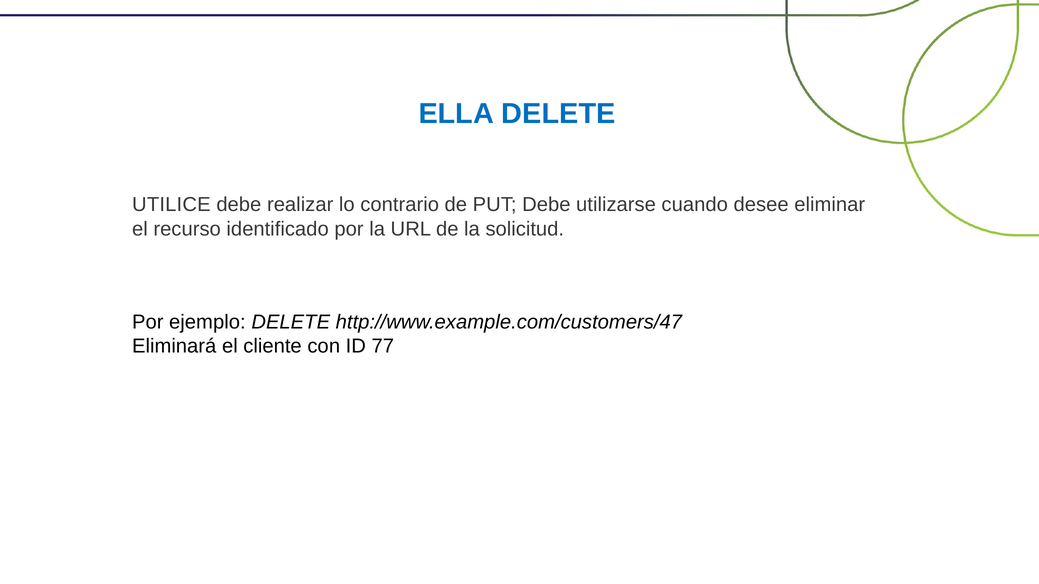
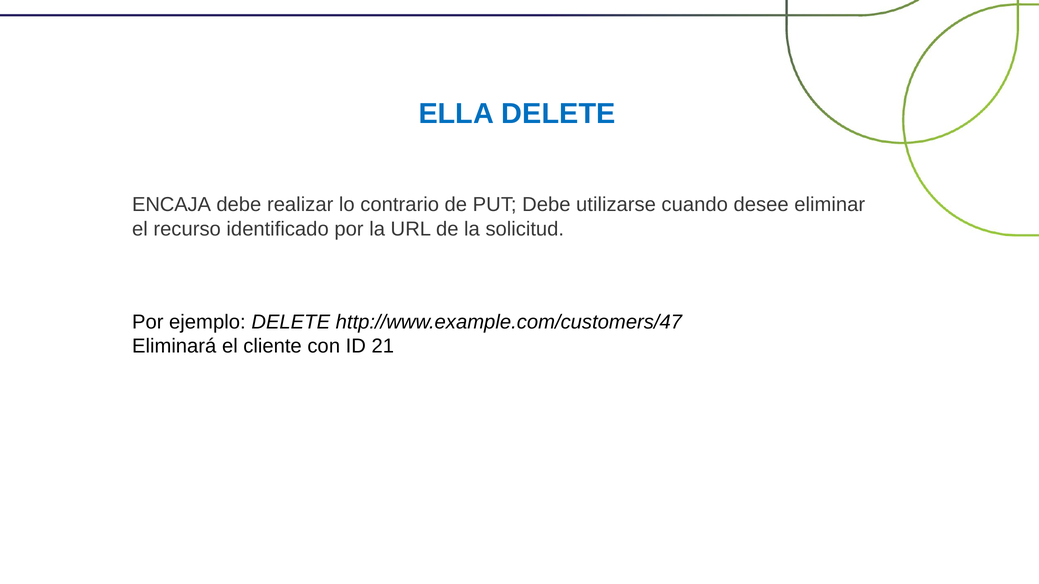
UTILICE: UTILICE -> ENCAJA
77: 77 -> 21
